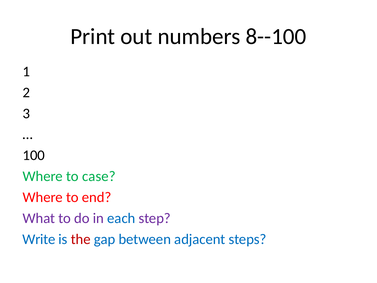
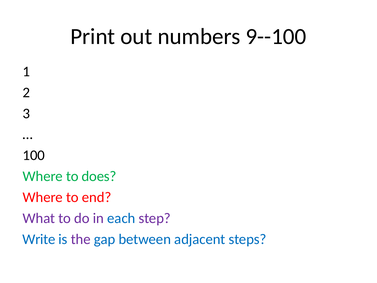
8--100: 8--100 -> 9--100
case: case -> does
the colour: red -> purple
